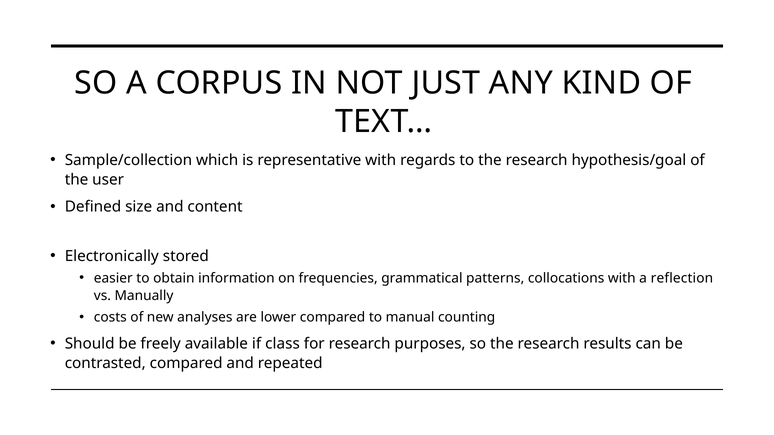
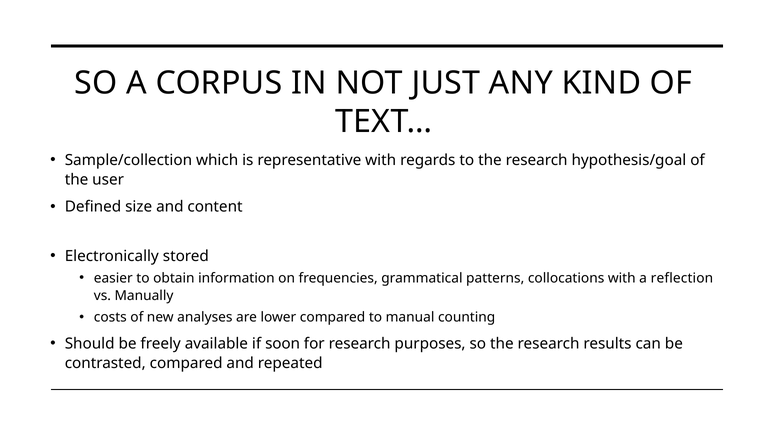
class: class -> soon
